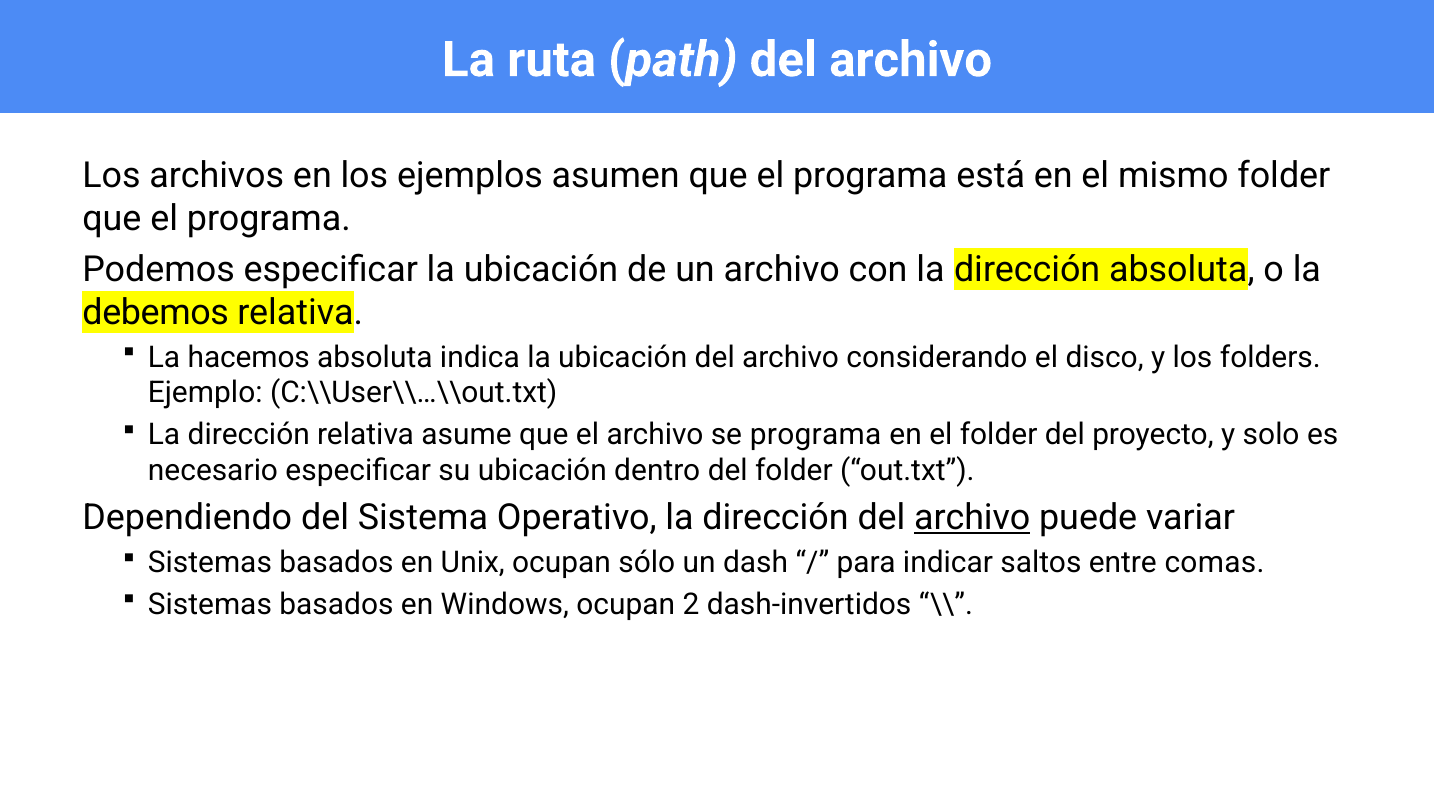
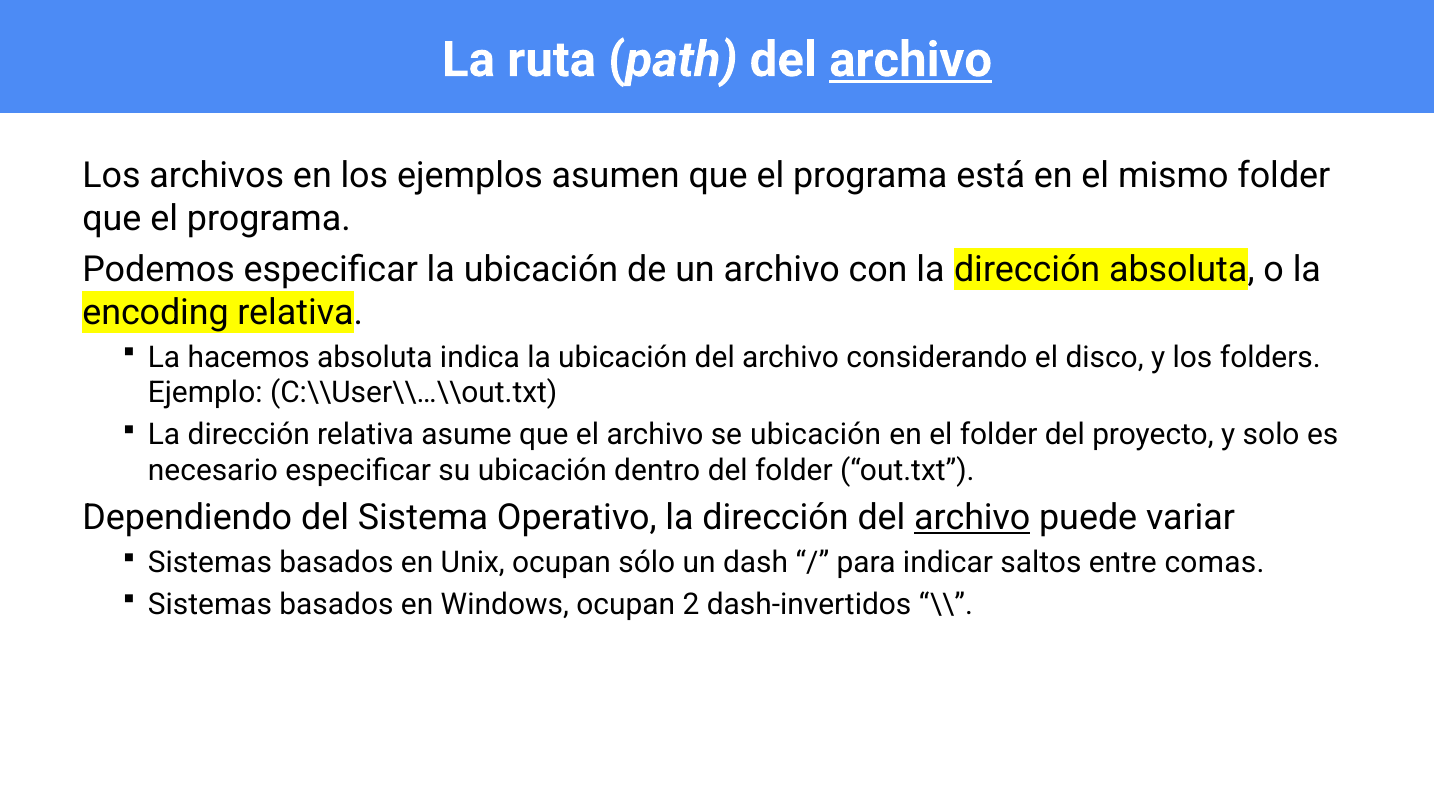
archivo at (911, 60) underline: none -> present
debemos: debemos -> encoding
se programa: programa -> ubicación
